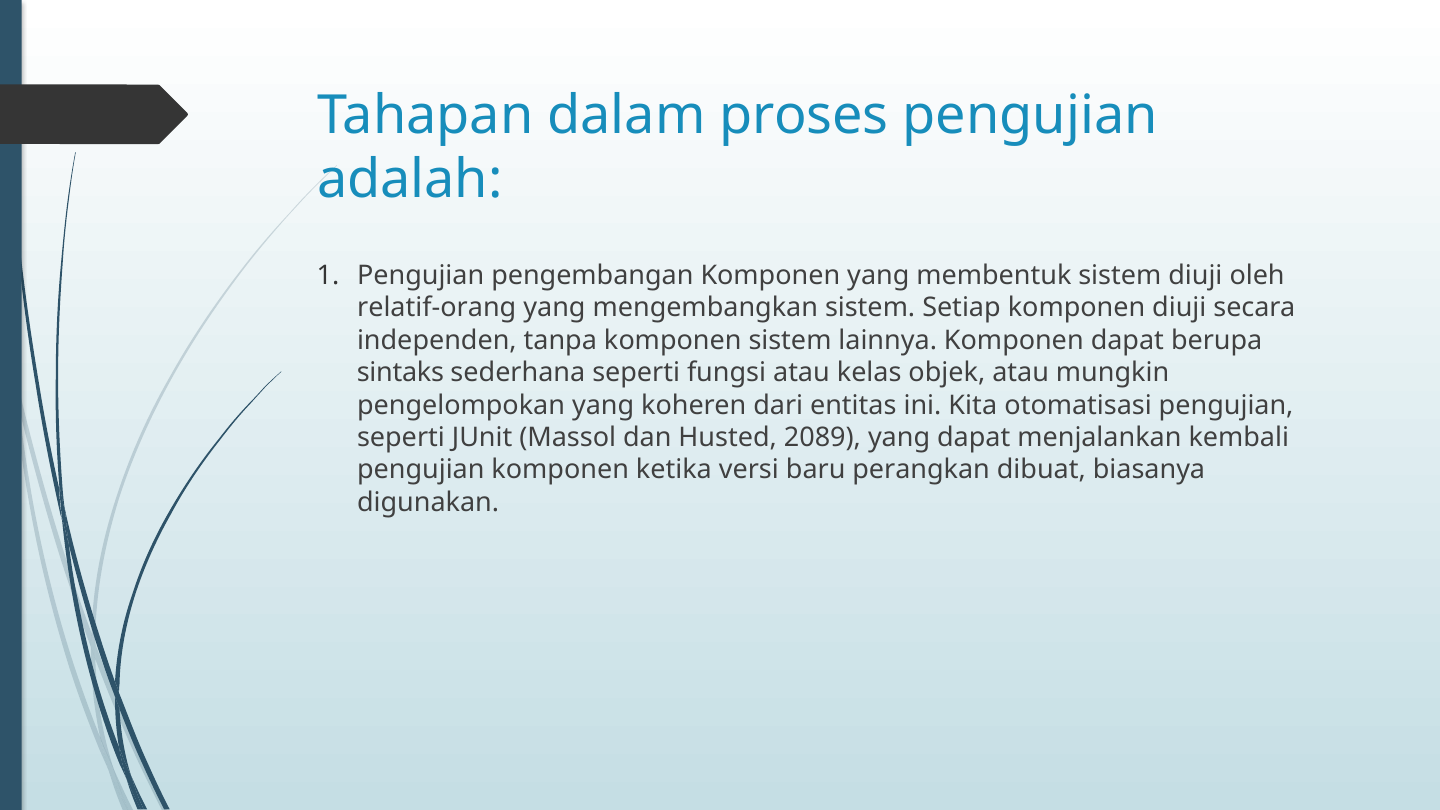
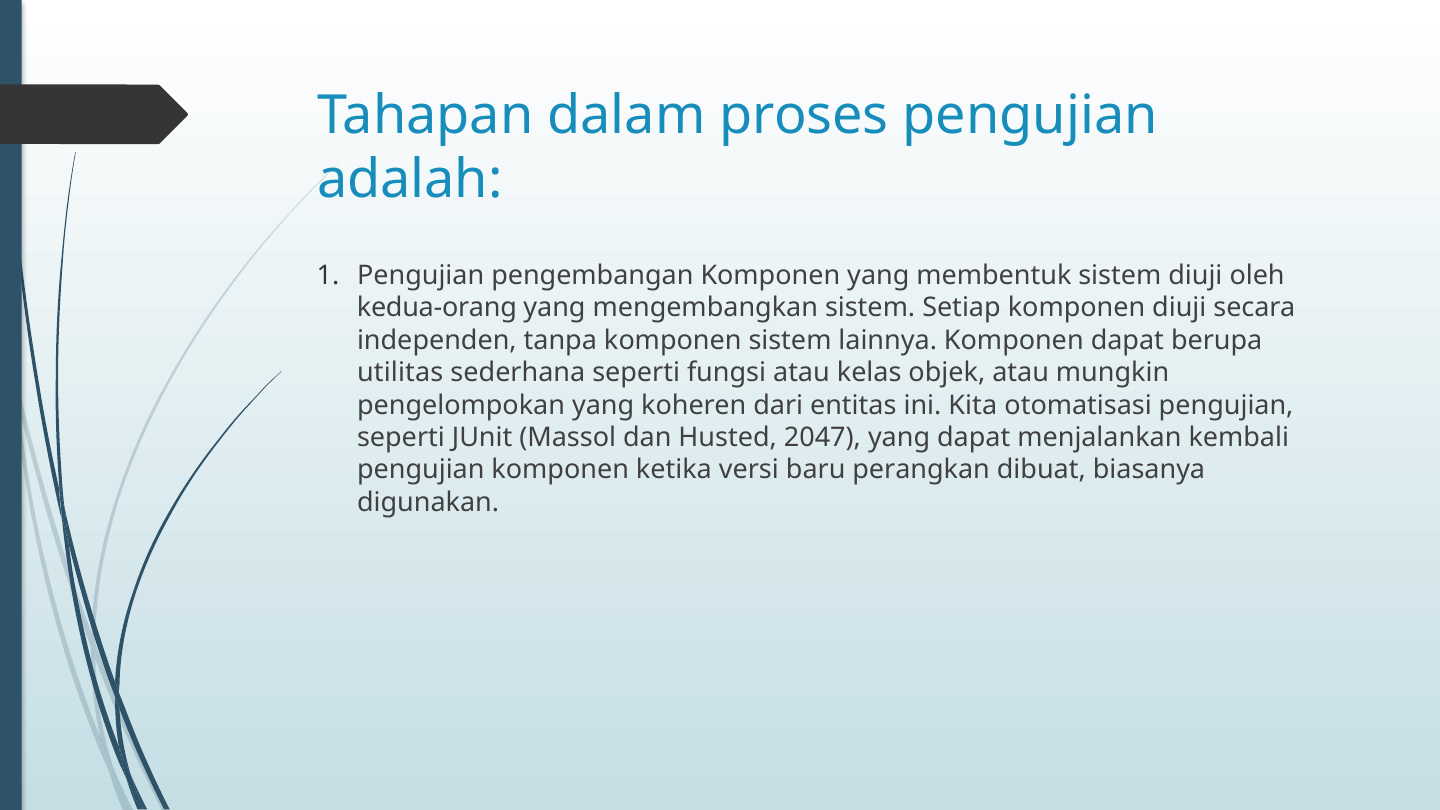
relatif-orang: relatif-orang -> kedua-orang
sintaks: sintaks -> utilitas
2089: 2089 -> 2047
